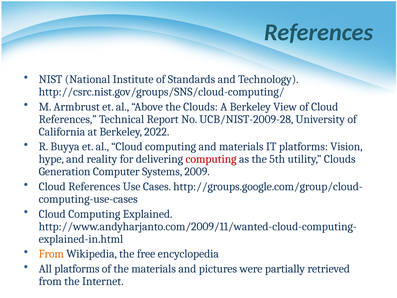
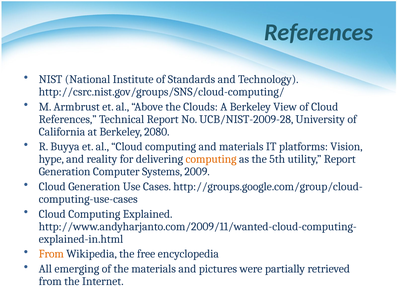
2022: 2022 -> 2080
computing at (211, 159) colour: red -> orange
utility Clouds: Clouds -> Report
References at (94, 186): References -> Generation
All platforms: platforms -> emerging
